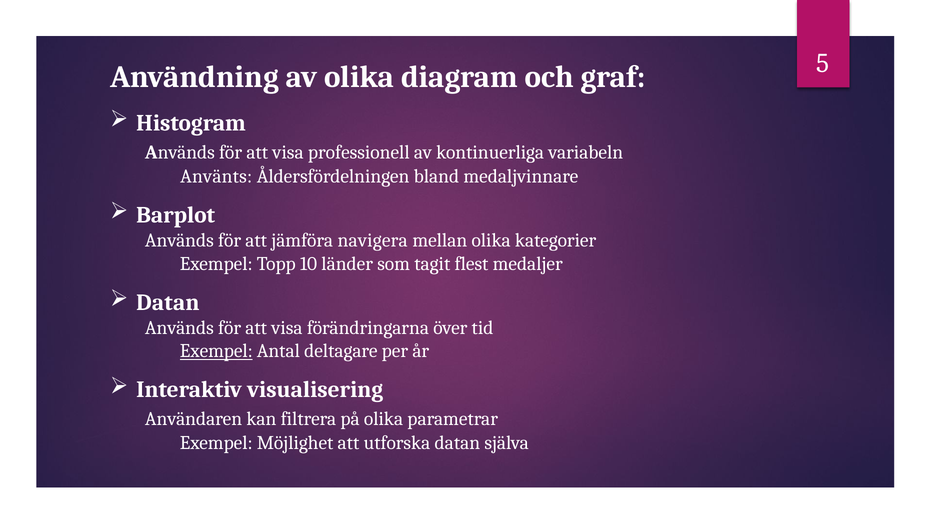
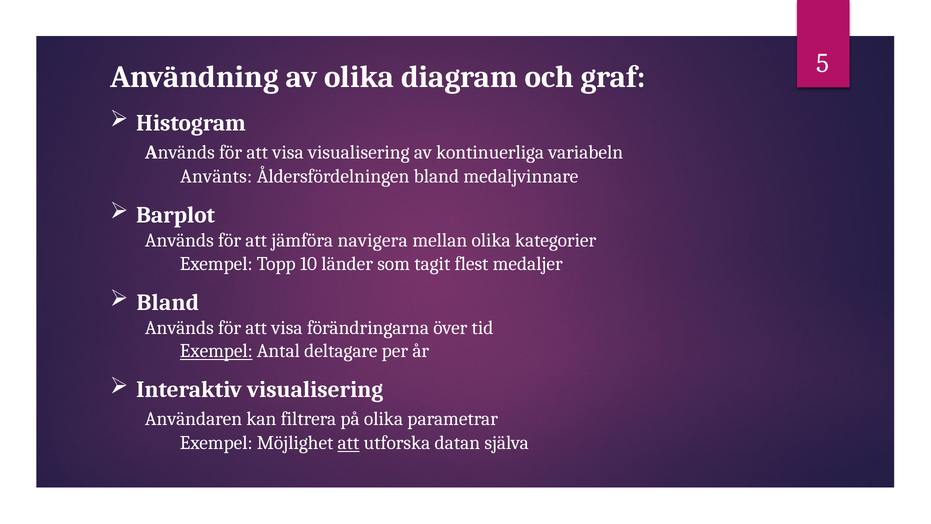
visa professionell: professionell -> visualisering
Datan at (168, 302): Datan -> Bland
att at (348, 443) underline: none -> present
